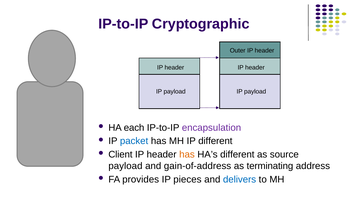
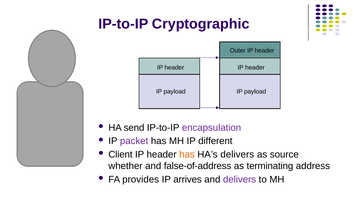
each: each -> send
packet colour: blue -> purple
HA’s different: different -> delivers
payload at (125, 166): payload -> whether
gain-of-address: gain-of-address -> false-of-address
pieces: pieces -> arrives
delivers at (240, 180) colour: blue -> purple
